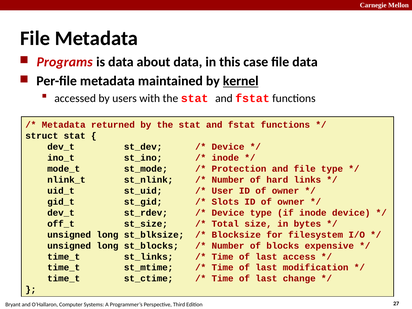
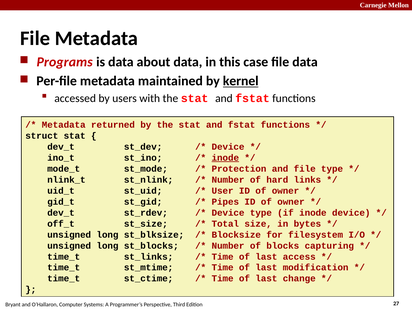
inode at (225, 158) underline: none -> present
Slots: Slots -> Pipes
expensive: expensive -> capturing
